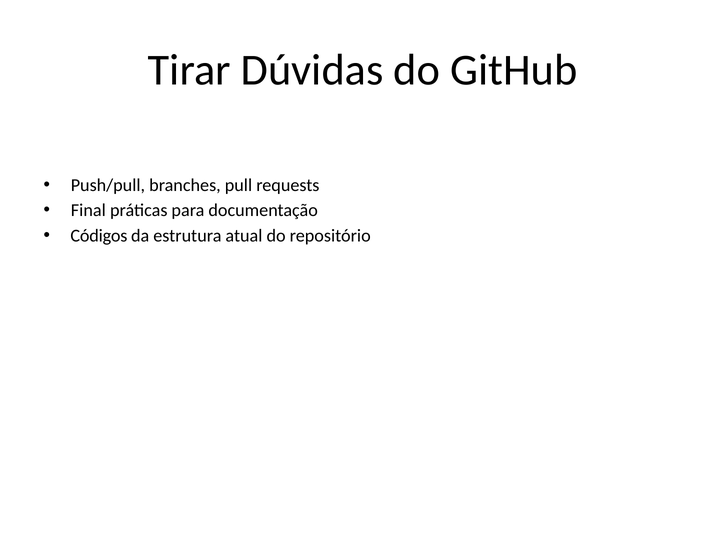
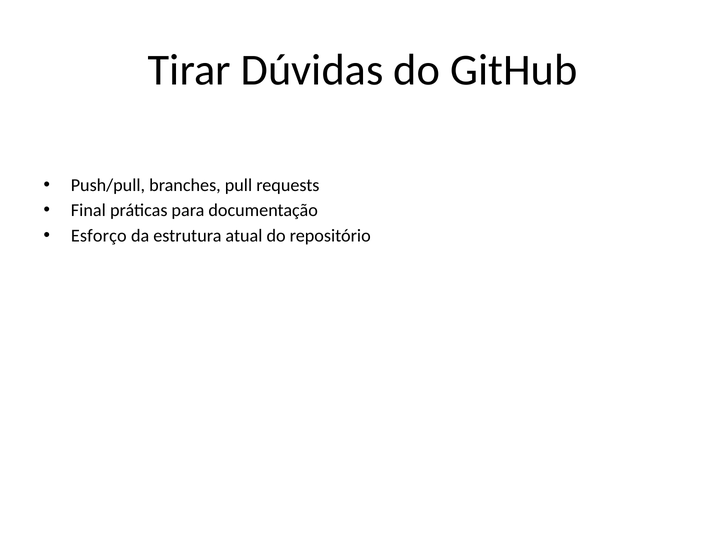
Códigos: Códigos -> Esforço
